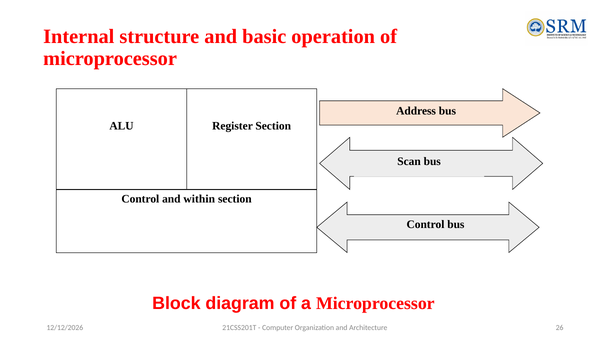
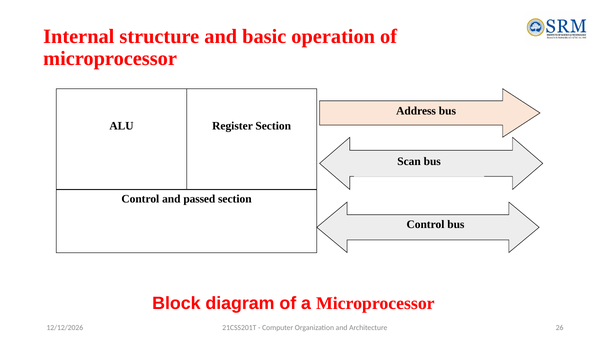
within: within -> passed
